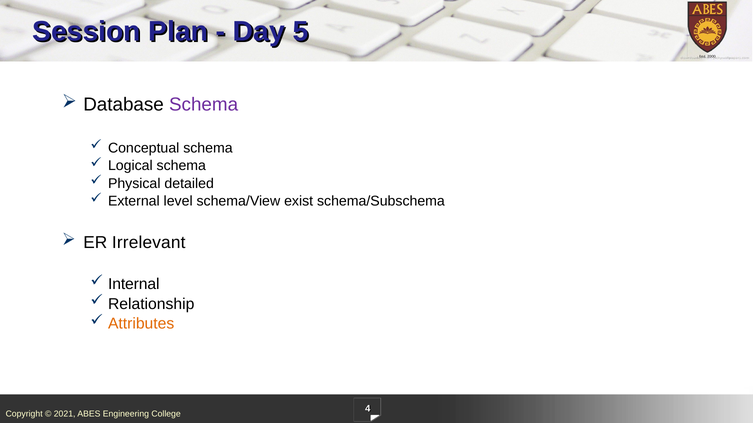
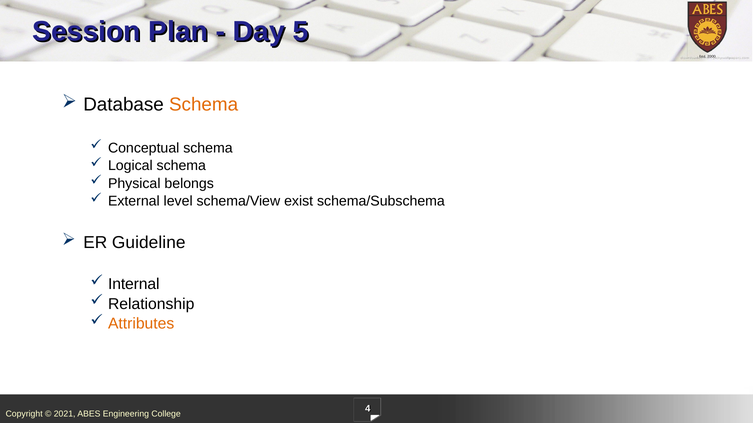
Schema at (204, 105) colour: purple -> orange
detailed: detailed -> belongs
Irrelevant: Irrelevant -> Guideline
